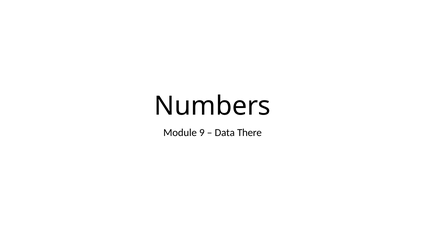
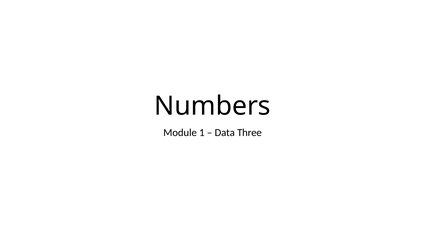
9: 9 -> 1
There: There -> Three
